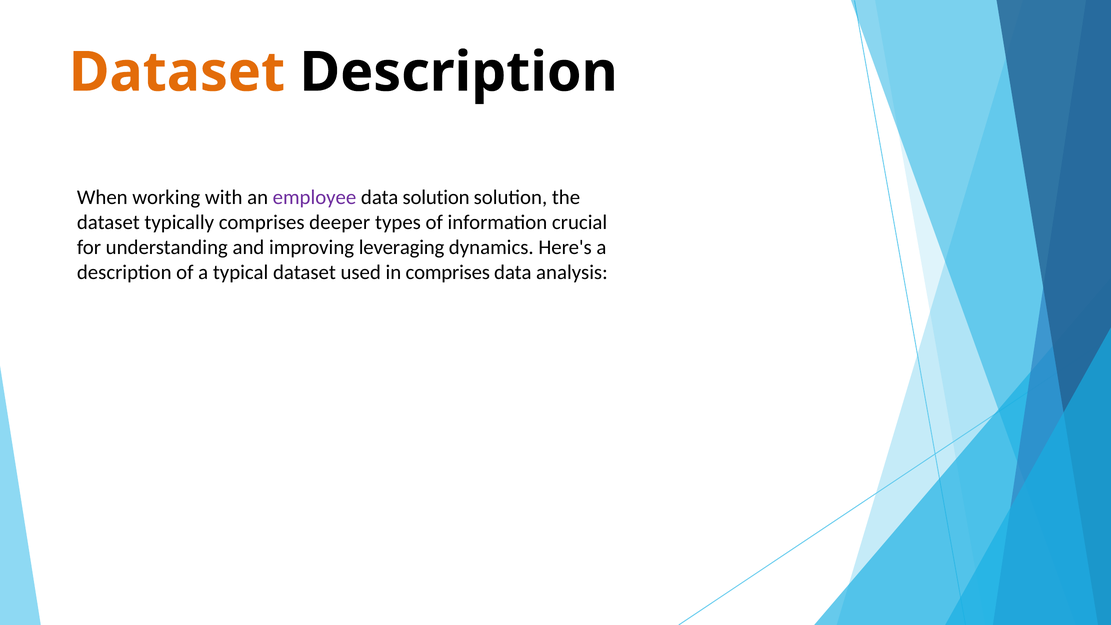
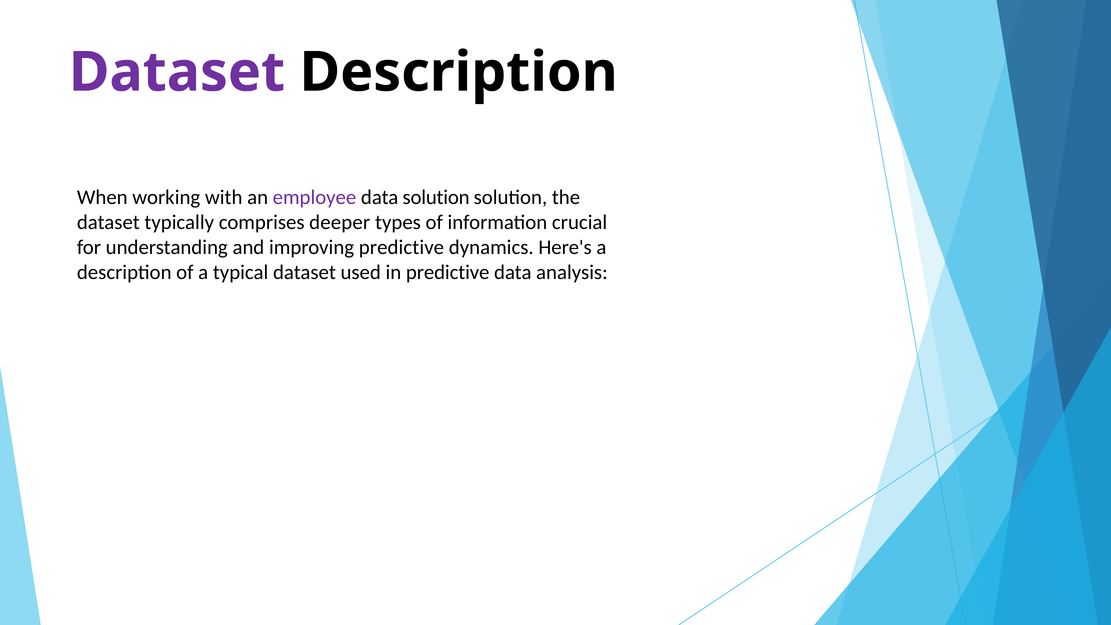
Dataset at (177, 72) colour: orange -> purple
improving leveraging: leveraging -> predictive
in comprises: comprises -> predictive
